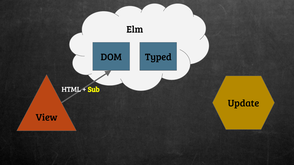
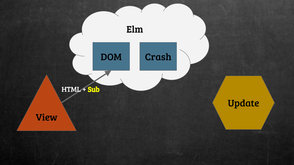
Typed: Typed -> Crash
